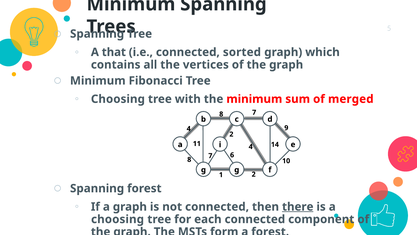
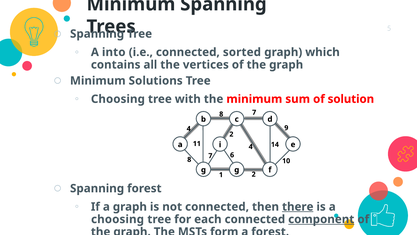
that: that -> into
Fibonacci: Fibonacci -> Solutions
merged: merged -> solution
component underline: none -> present
